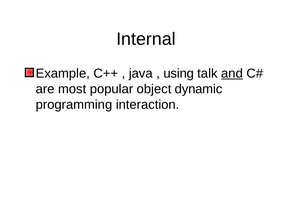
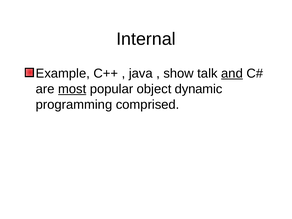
using: using -> show
most underline: none -> present
interaction: interaction -> comprised
